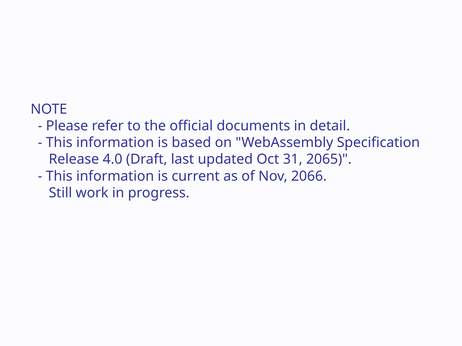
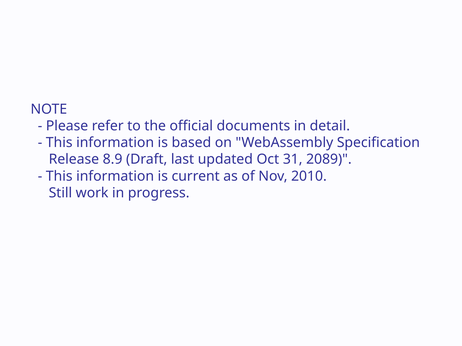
4.0: 4.0 -> 8.9
2065: 2065 -> 2089
2066: 2066 -> 2010
